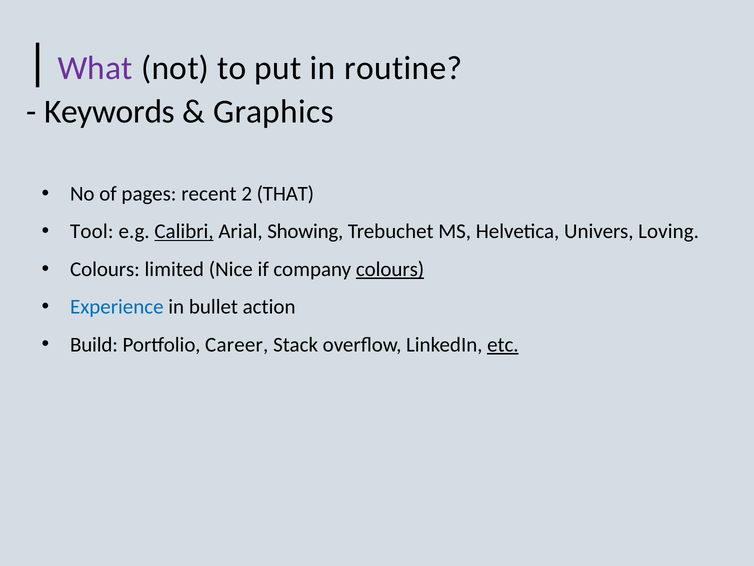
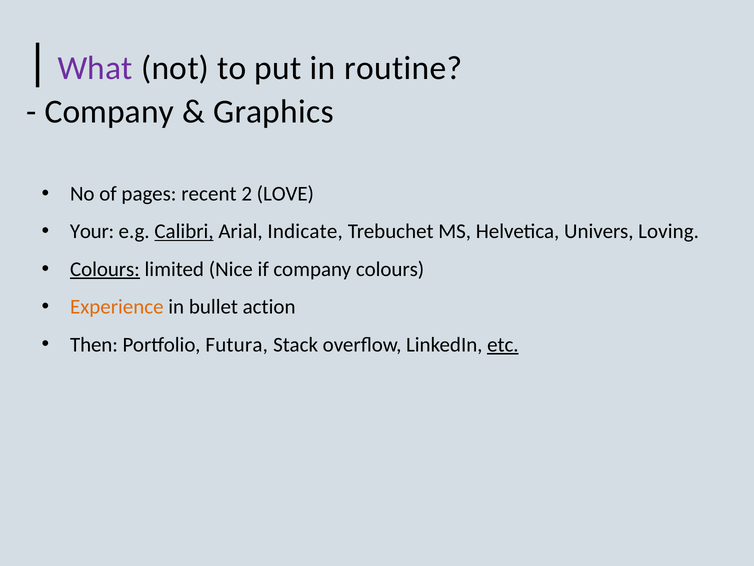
Keywords at (109, 112): Keywords -> Company
THAT: THAT -> LOVE
Tool: Tool -> Your
Showing: Showing -> Indicate
Colours at (105, 269) underline: none -> present
colours at (390, 269) underline: present -> none
Experience colour: blue -> orange
Build: Build -> Then
Career: Career -> Futura
